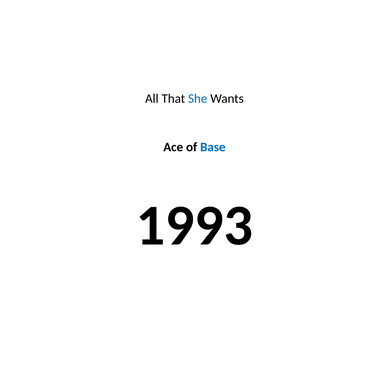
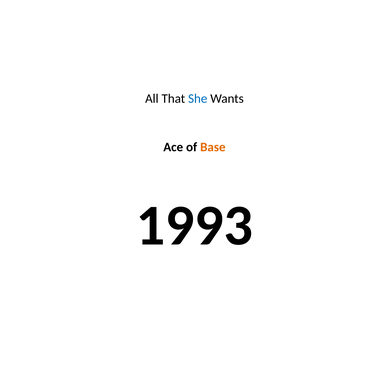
Base colour: blue -> orange
